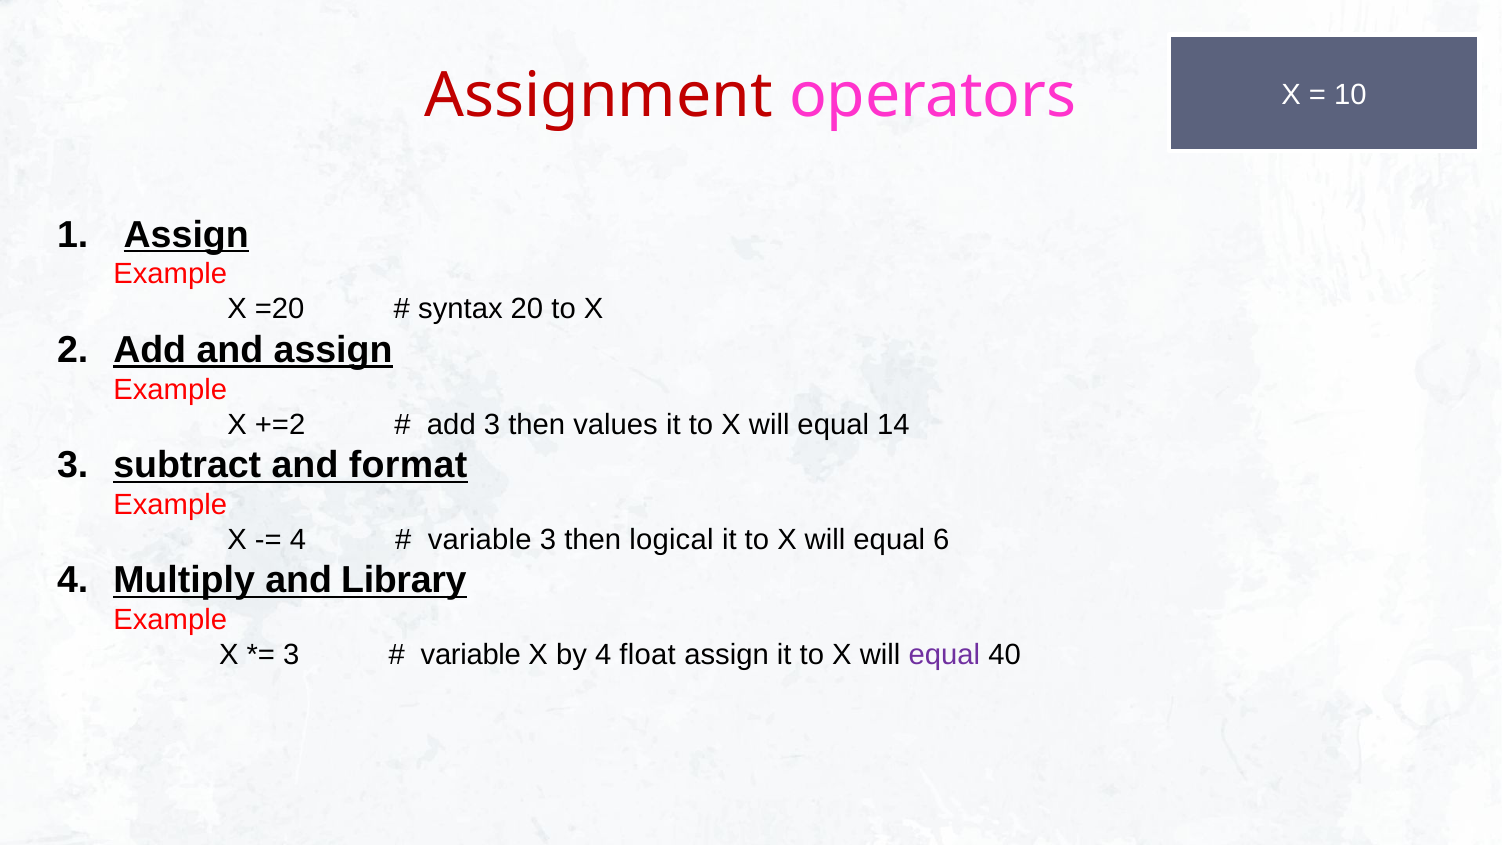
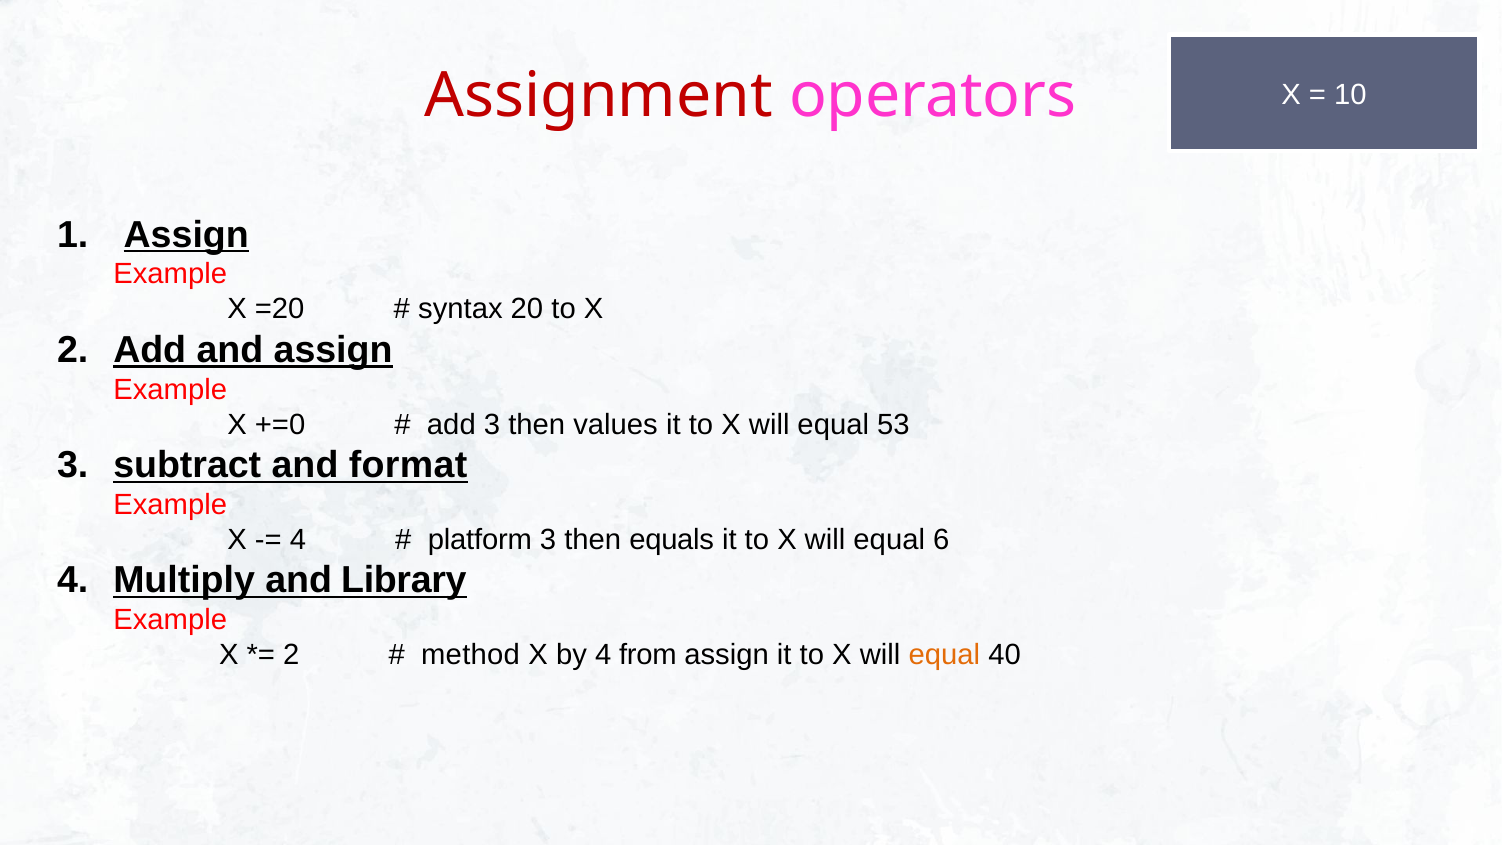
+=2: +=2 -> +=0
14: 14 -> 53
variable at (480, 540): variable -> platform
logical: logical -> equals
3 at (291, 655): 3 -> 2
variable at (471, 655): variable -> method
float: float -> from
equal at (944, 655) colour: purple -> orange
